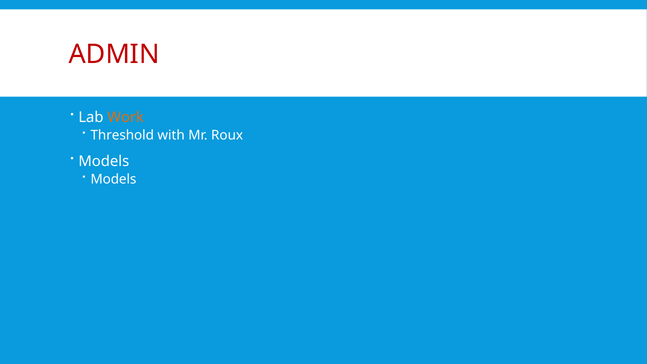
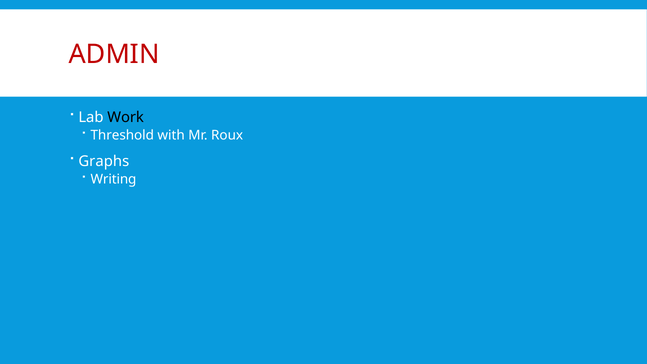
Work colour: orange -> black
Models at (104, 161): Models -> Graphs
Models at (113, 179): Models -> Writing
